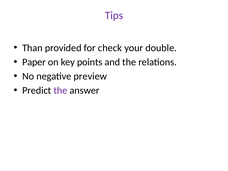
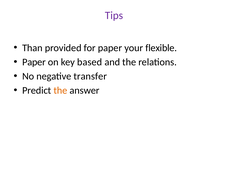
for check: check -> paper
double: double -> flexible
points: points -> based
preview: preview -> transfer
the at (60, 90) colour: purple -> orange
